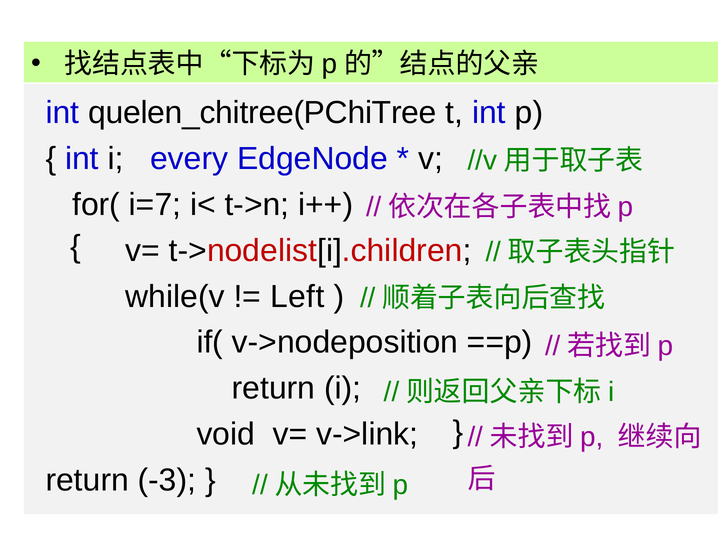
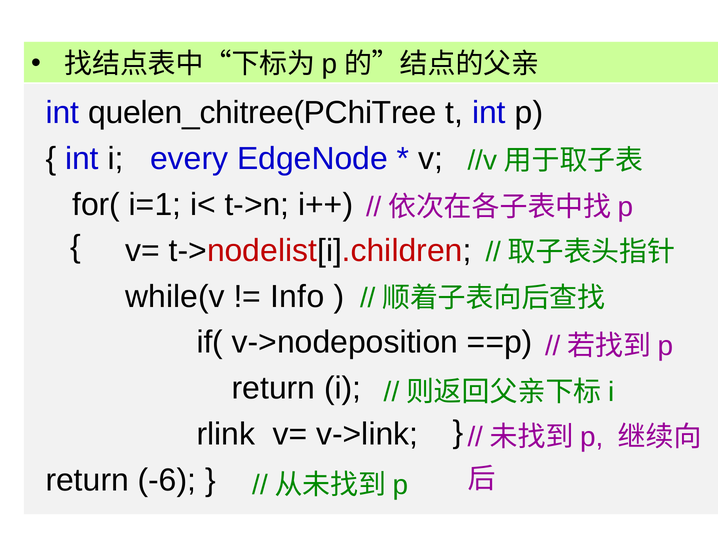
i=7: i=7 -> i=1
Left: Left -> Info
void: void -> rlink
-3: -3 -> -6
